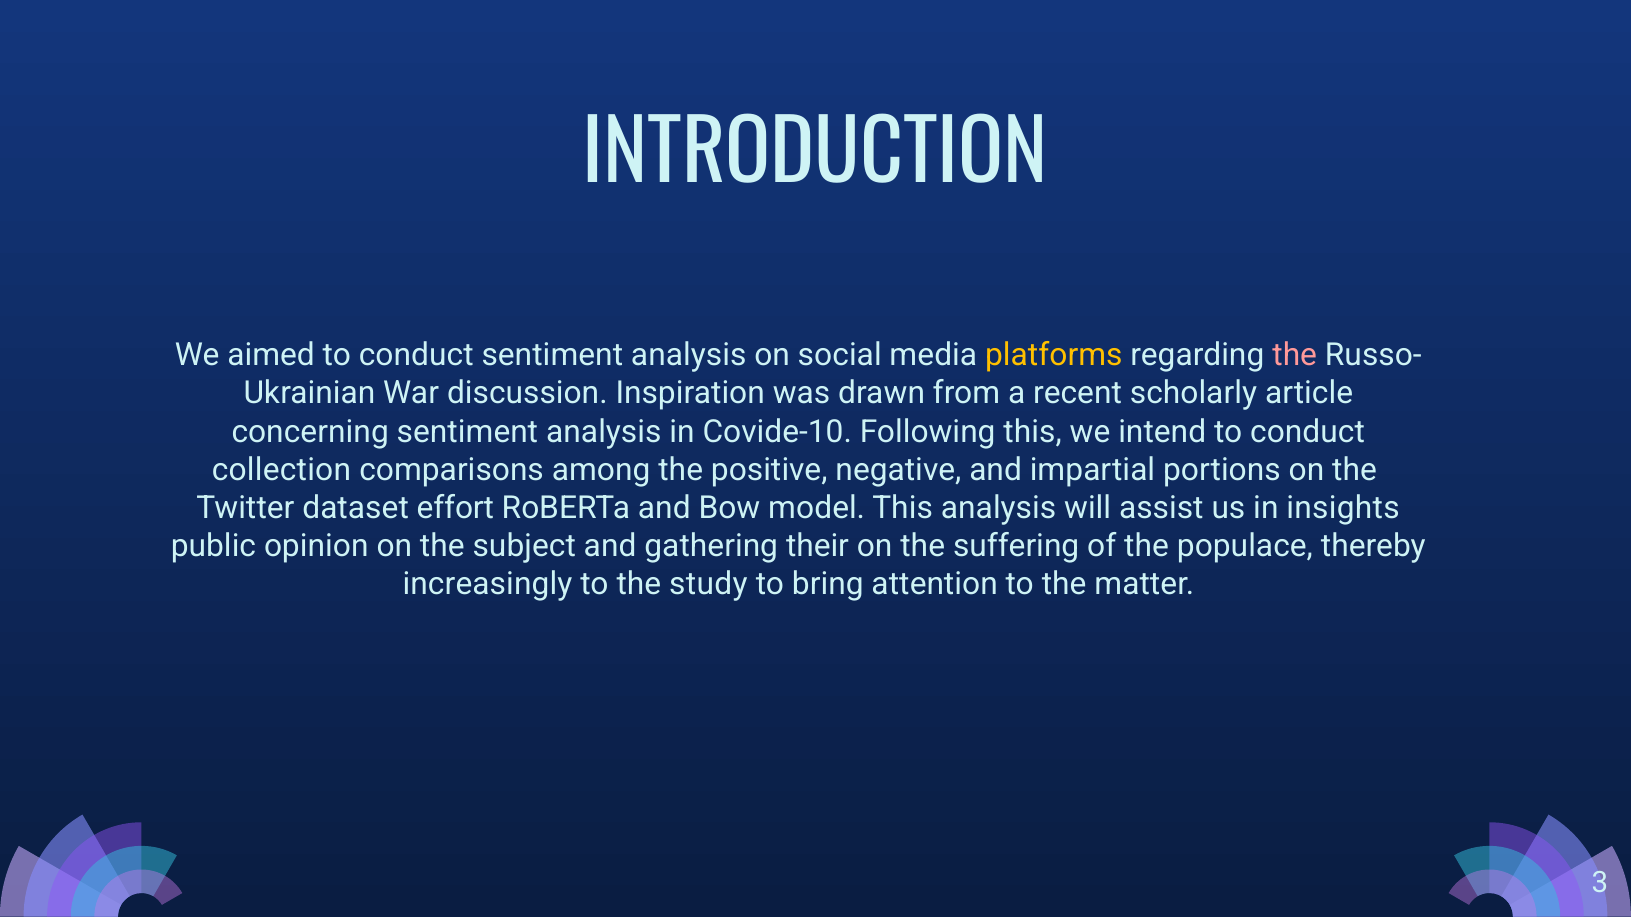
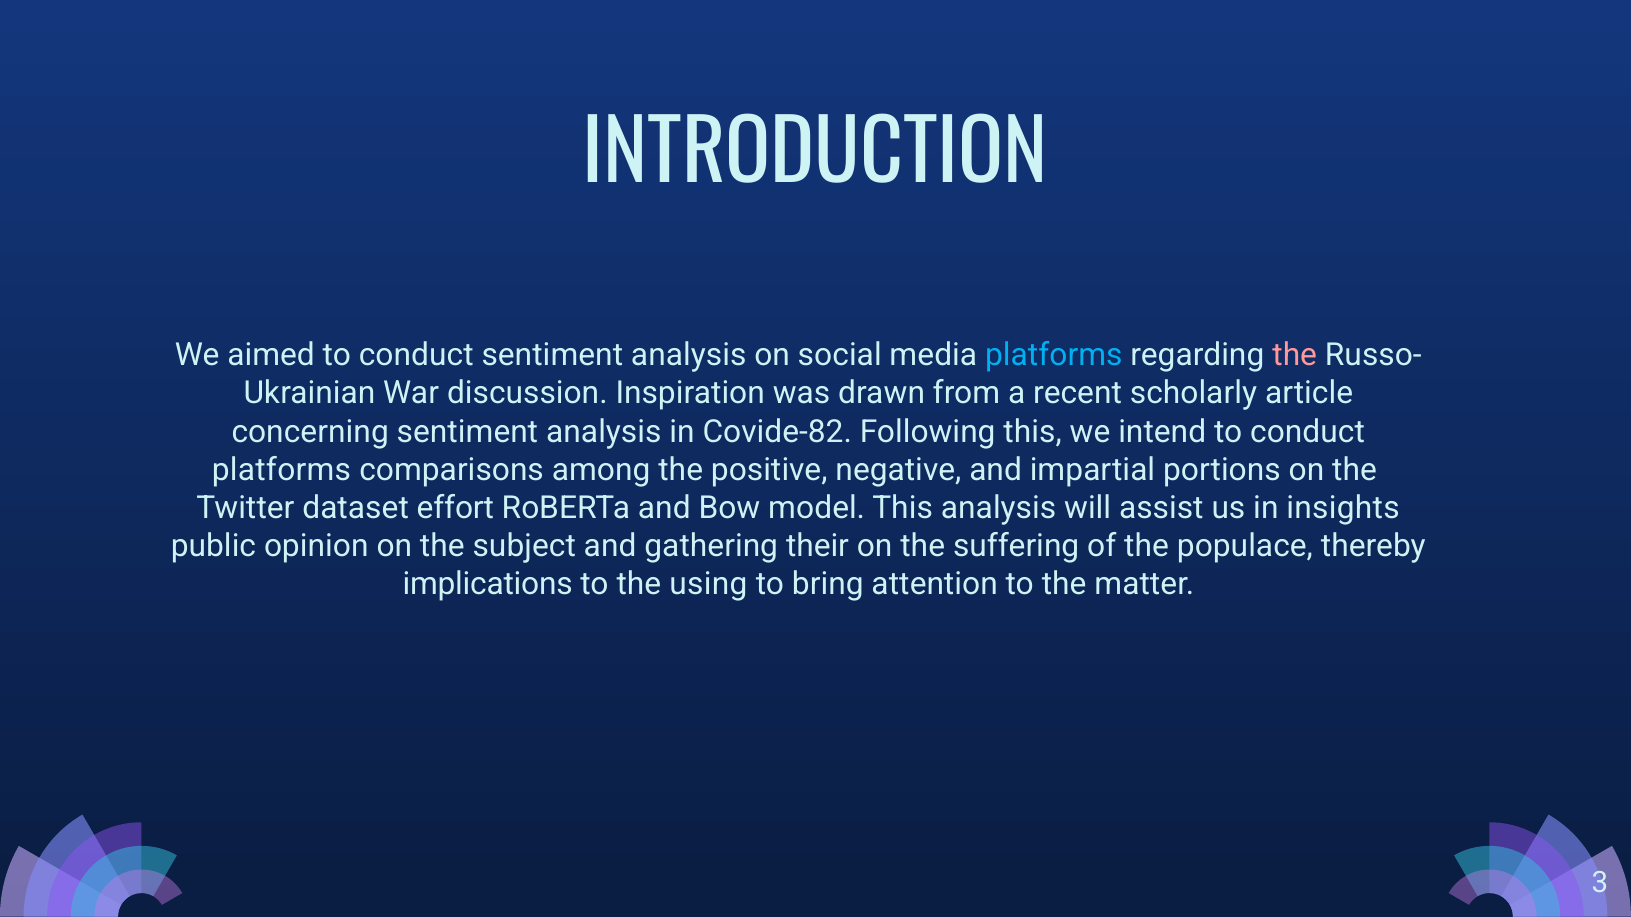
platforms at (1054, 356) colour: yellow -> light blue
Covide-10: Covide-10 -> Covide-82
collection at (281, 470): collection -> platforms
increasingly: increasingly -> implications
study: study -> using
